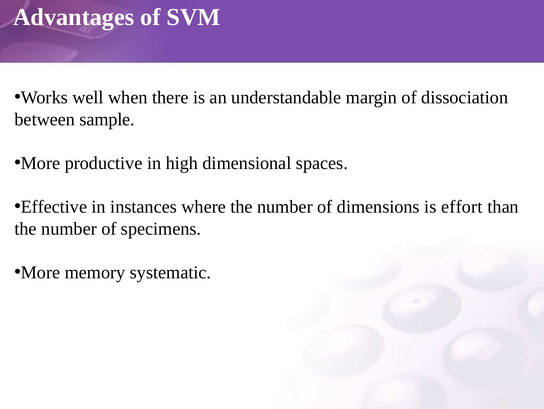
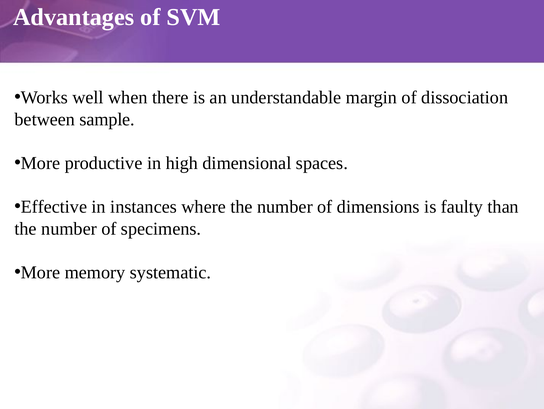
effort: effort -> faulty
